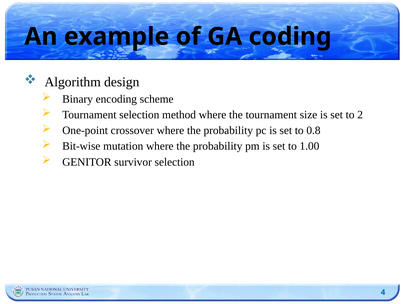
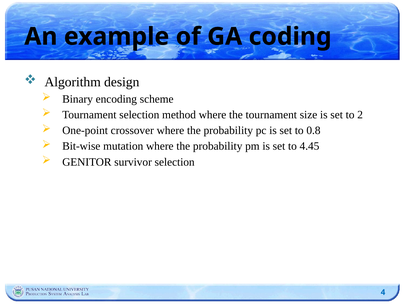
1.00: 1.00 -> 4.45
